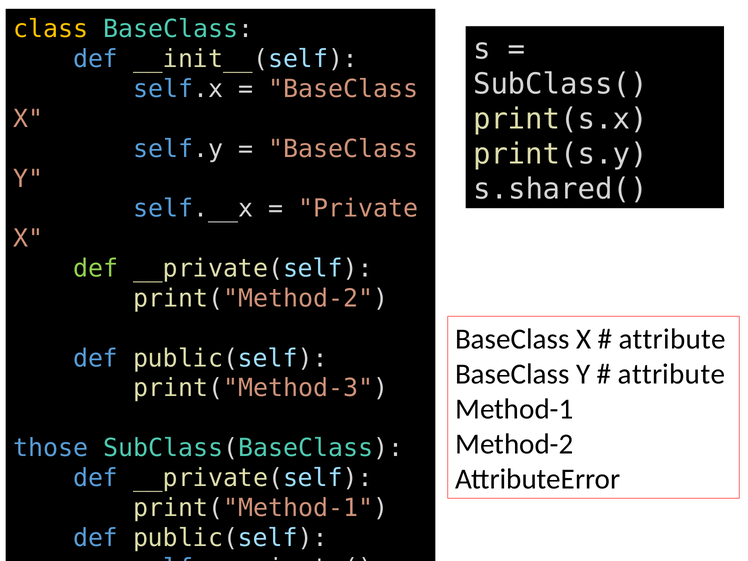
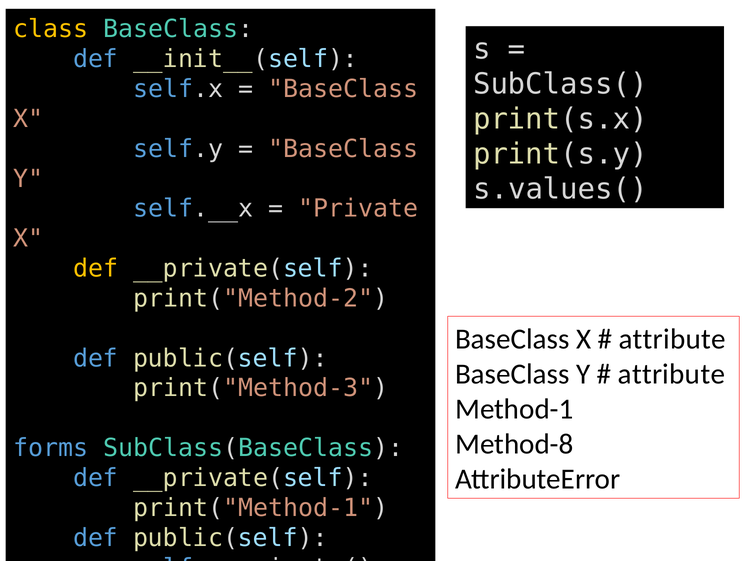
s.shared(: s.shared( -> s.values(
def at (96, 269) colour: light green -> yellow
Method-2: Method-2 -> Method-8
those: those -> forms
